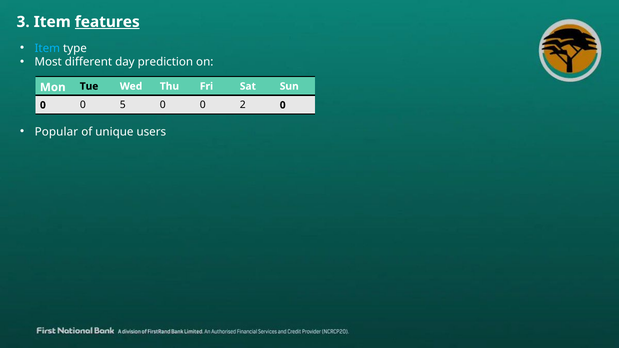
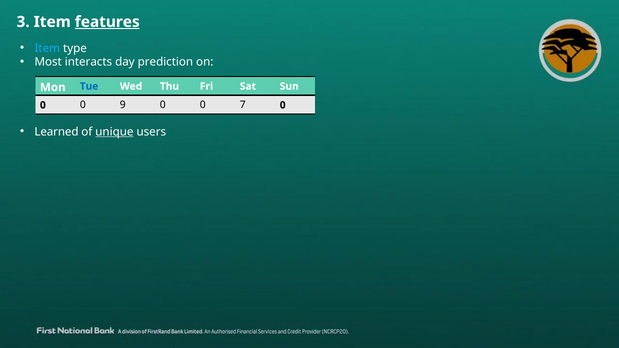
different: different -> interacts
Tue colour: black -> blue
5: 5 -> 9
2: 2 -> 7
Popular: Popular -> Learned
unique underline: none -> present
